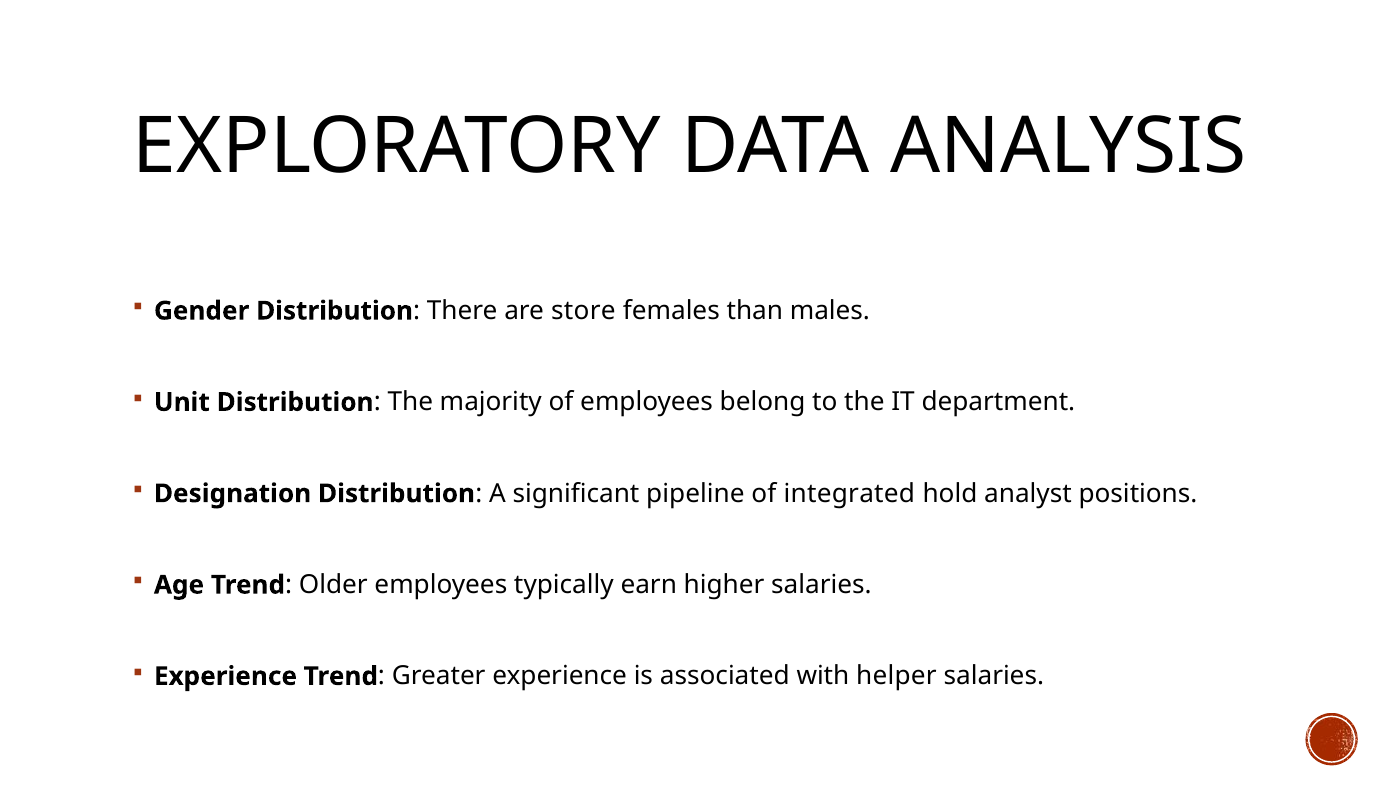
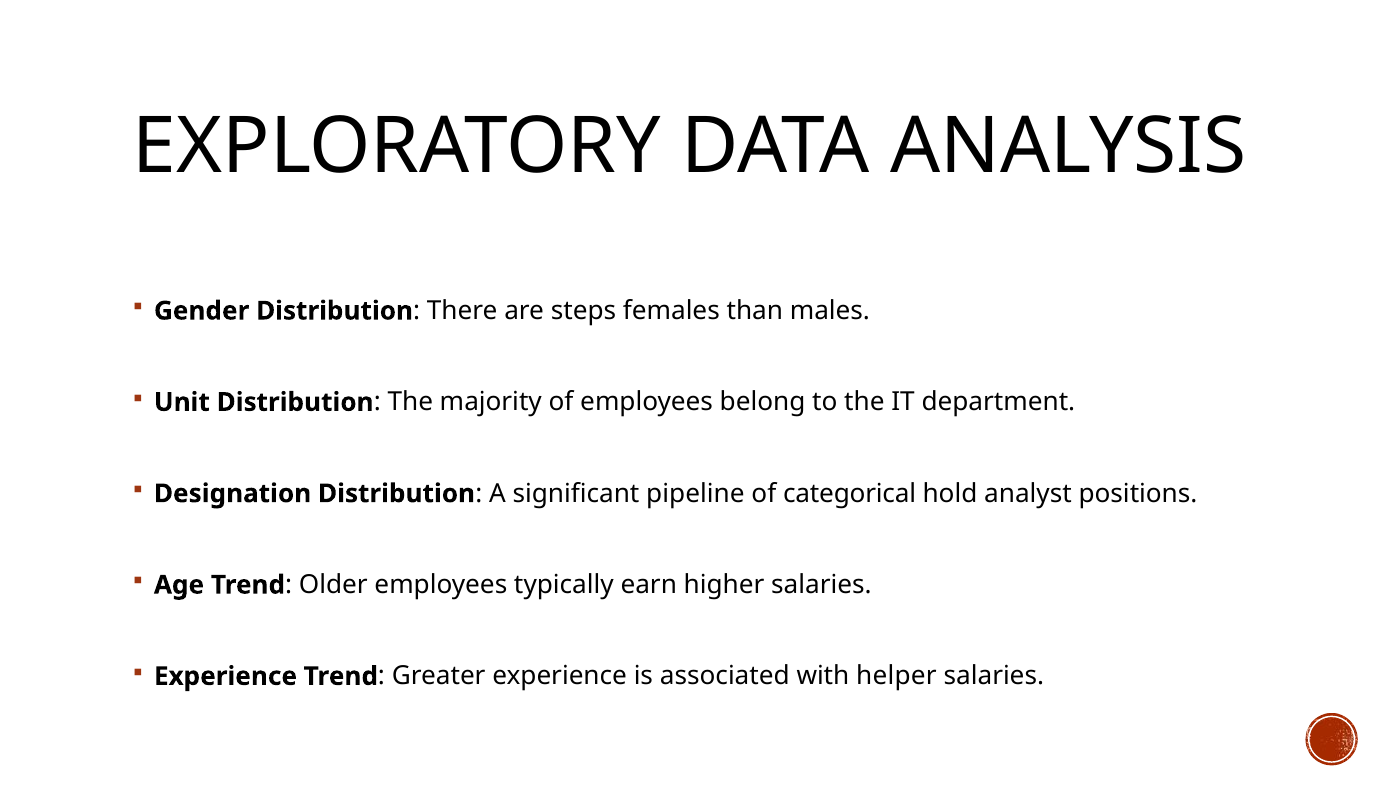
store: store -> steps
integrated: integrated -> categorical
